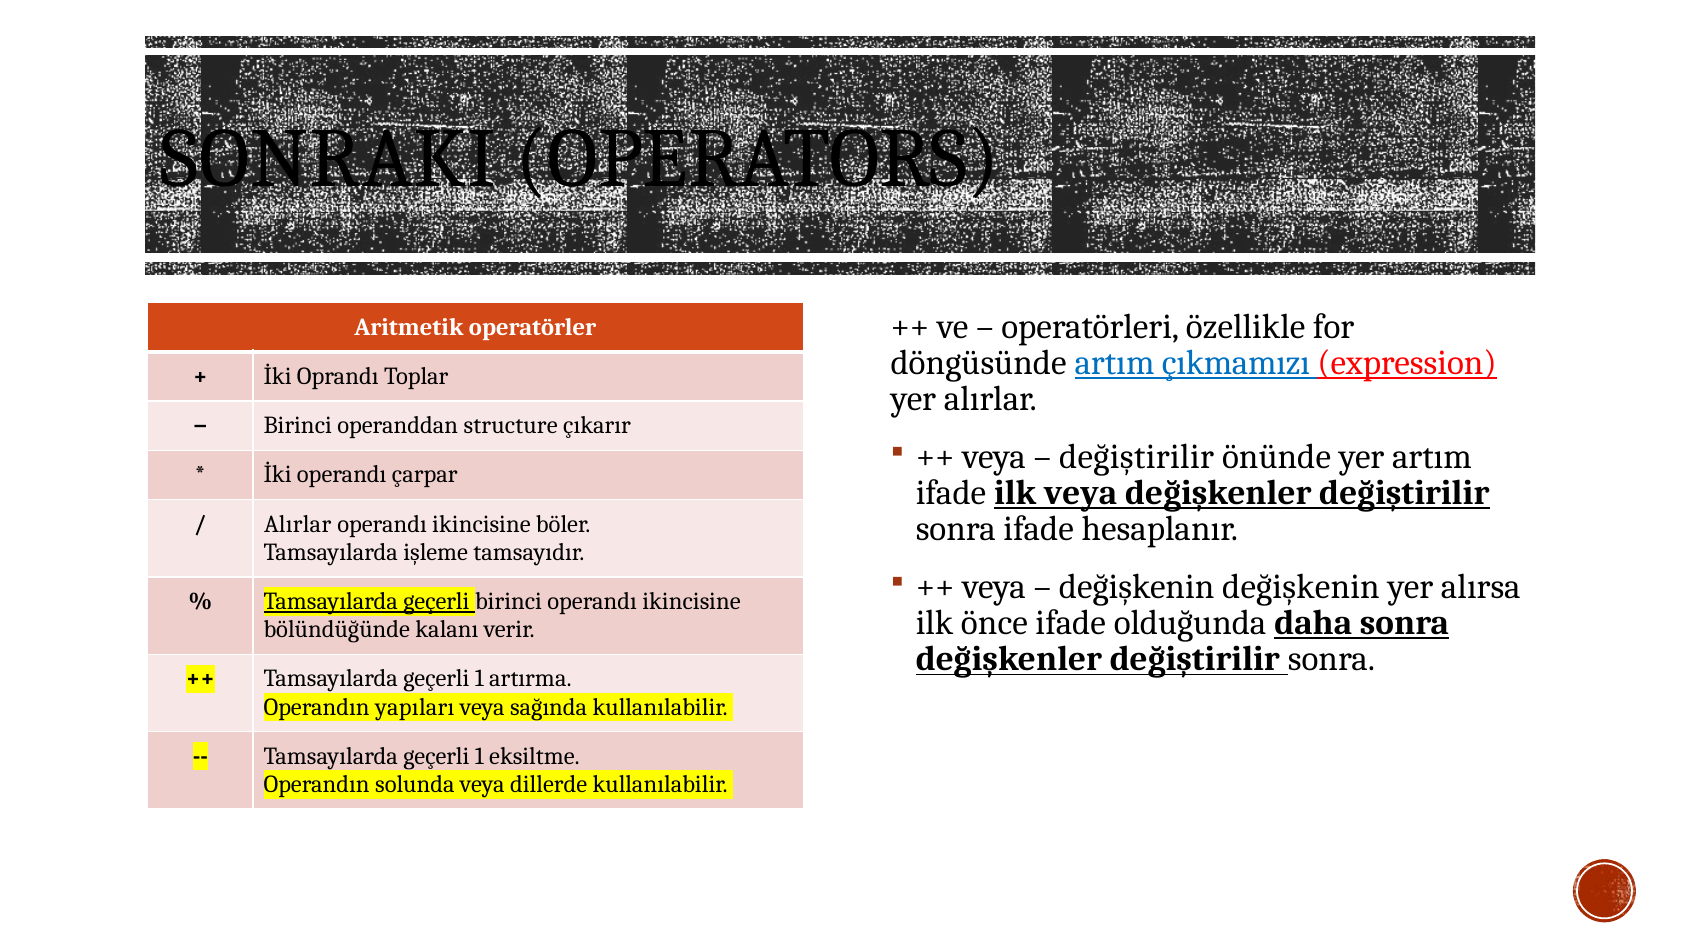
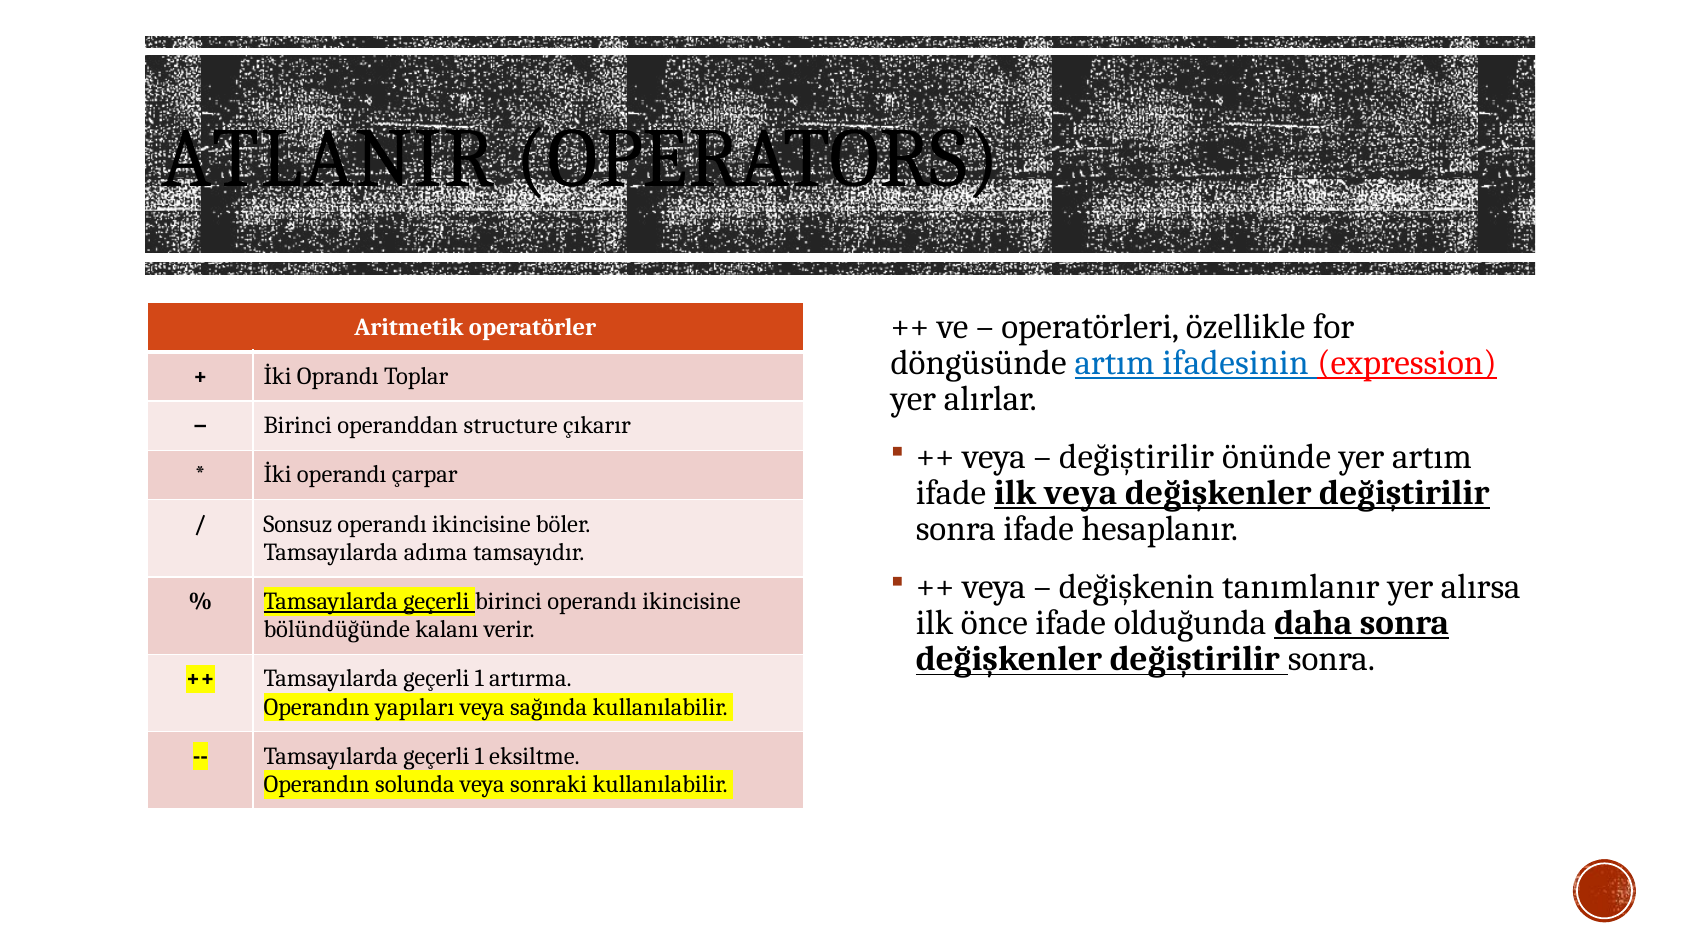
SONRAKI: SONRAKI -> ATLANIR
çıkmamızı: çıkmamızı -> ifadesinin
Alırlar at (298, 524): Alırlar -> Sonsuz
işleme: işleme -> adıma
değişkenin değişkenin: değişkenin -> tanımlanır
dillerde: dillerde -> sonraki
